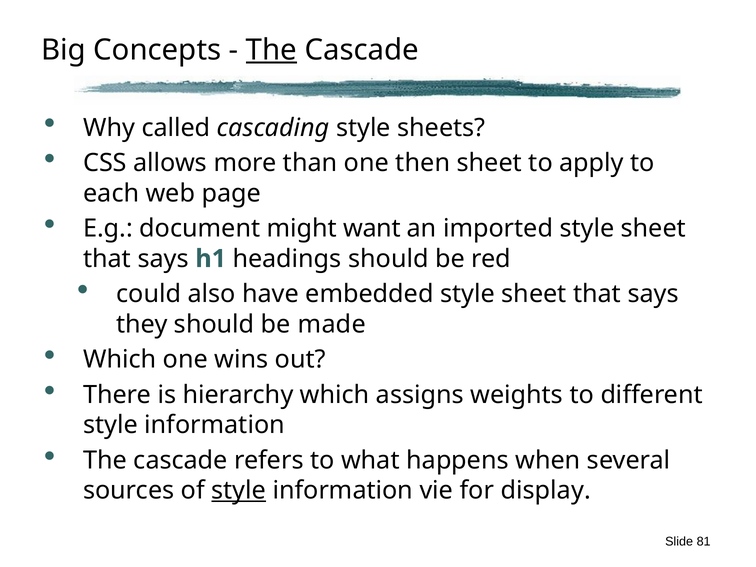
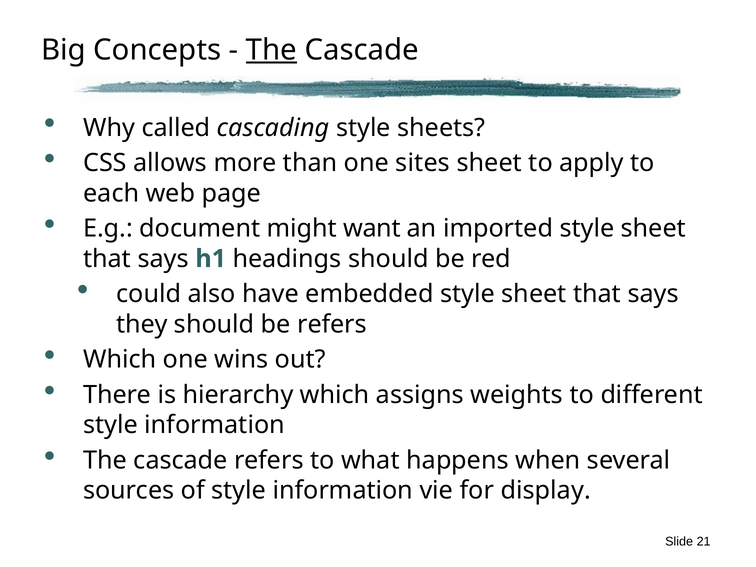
then: then -> sites
be made: made -> refers
style at (239, 491) underline: present -> none
81: 81 -> 21
